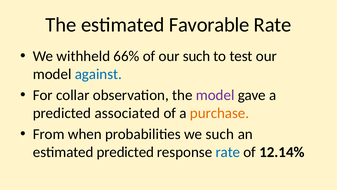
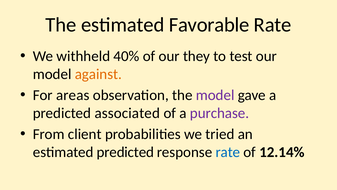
66%: 66% -> 40%
our such: such -> they
against colour: blue -> orange
collar: collar -> areas
purchase colour: orange -> purple
when: when -> client
we such: such -> tried
